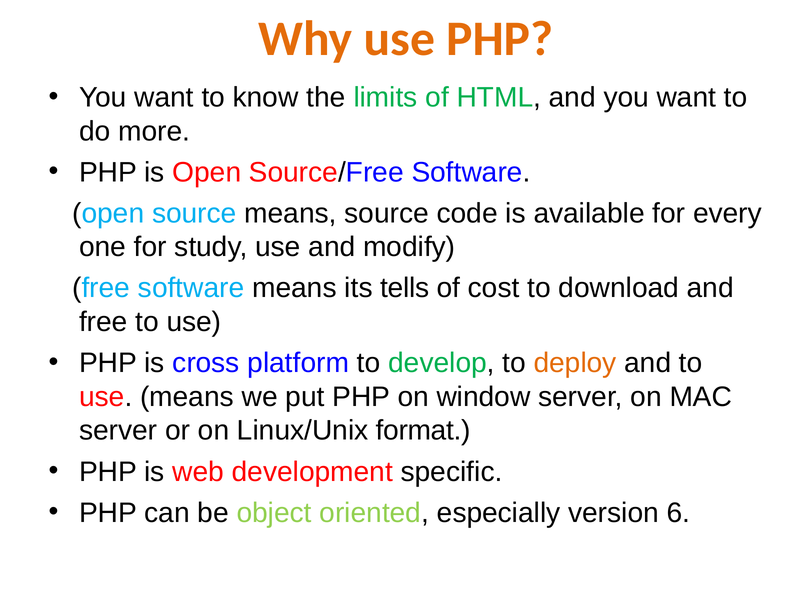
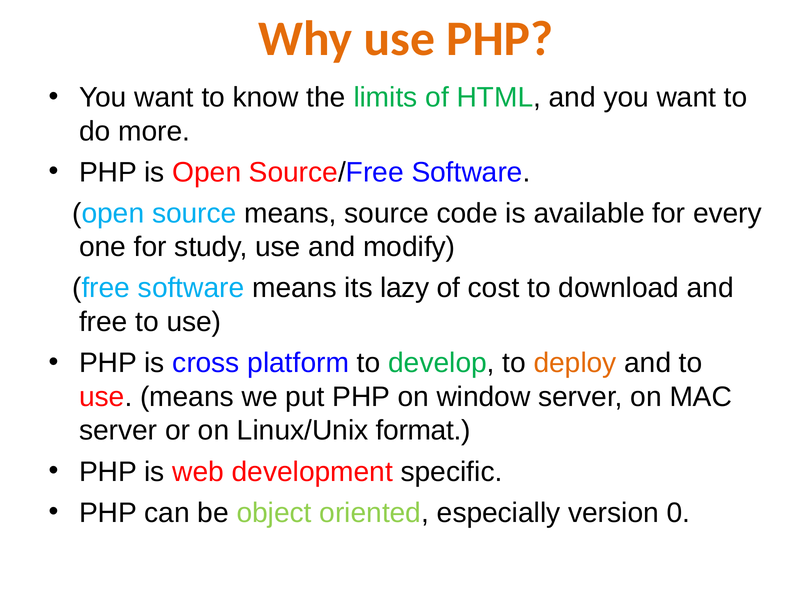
tells: tells -> lazy
6: 6 -> 0
